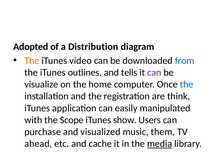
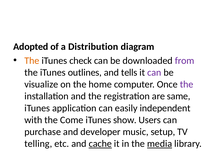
video: video -> check
from colour: blue -> purple
the at (187, 84) colour: blue -> purple
think: think -> same
manipulated: manipulated -> independent
Scope: Scope -> Come
visualized: visualized -> developer
them: them -> setup
ahead: ahead -> telling
cache underline: none -> present
